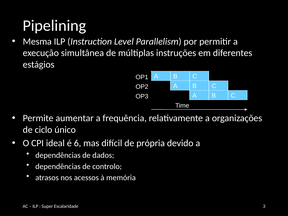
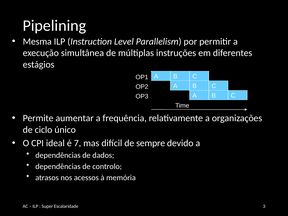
6: 6 -> 7
própria: própria -> sempre
